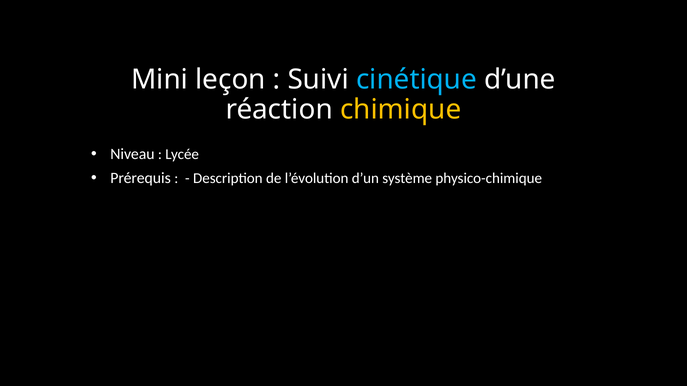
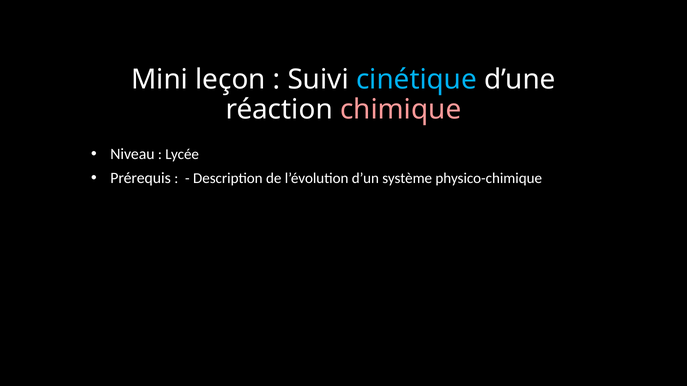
chimique colour: yellow -> pink
